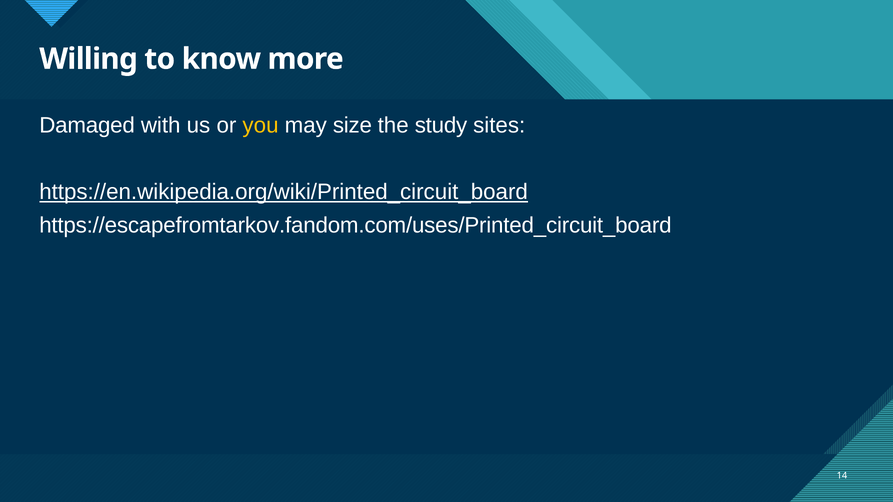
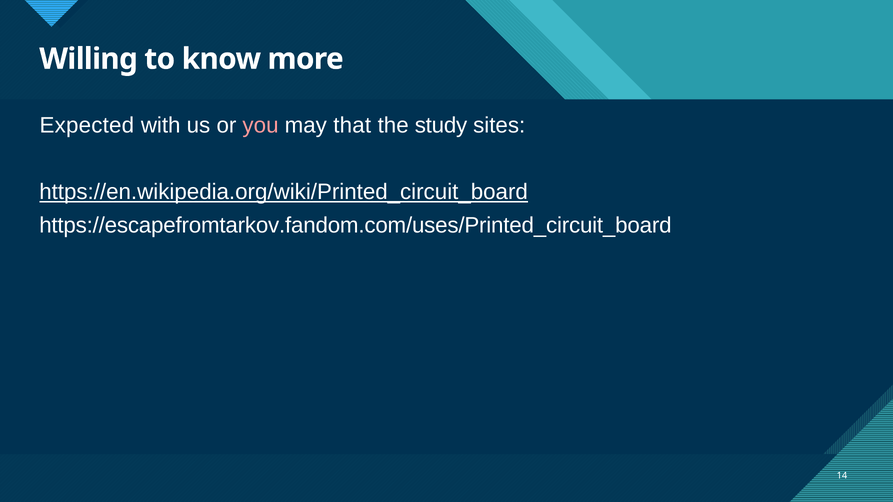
Damaged: Damaged -> Expected
you colour: yellow -> pink
size: size -> that
